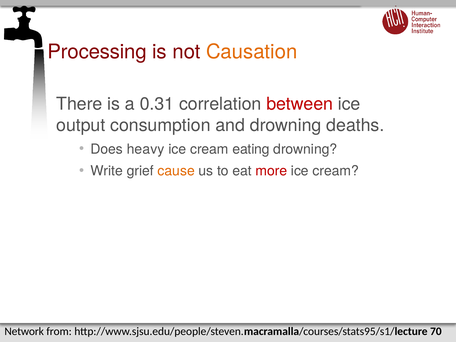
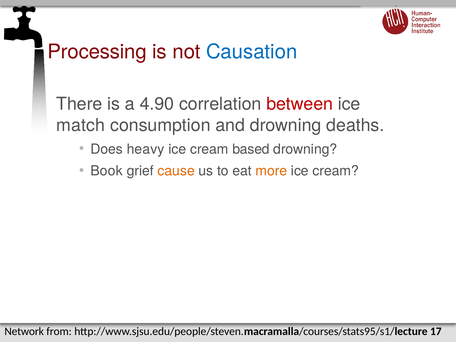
Causation colour: orange -> blue
0.31: 0.31 -> 4.90
output: output -> match
eating: eating -> based
Write: Write -> Book
more colour: red -> orange
70: 70 -> 17
